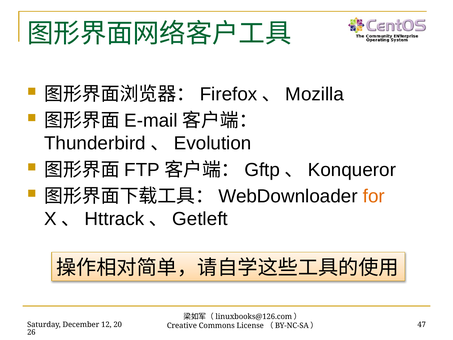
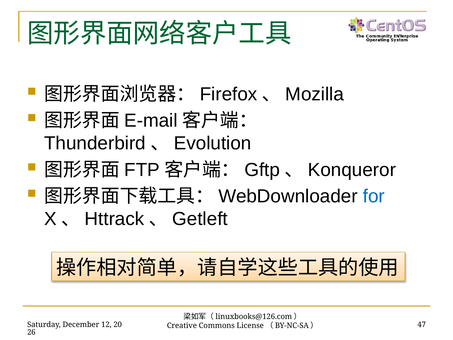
for colour: orange -> blue
